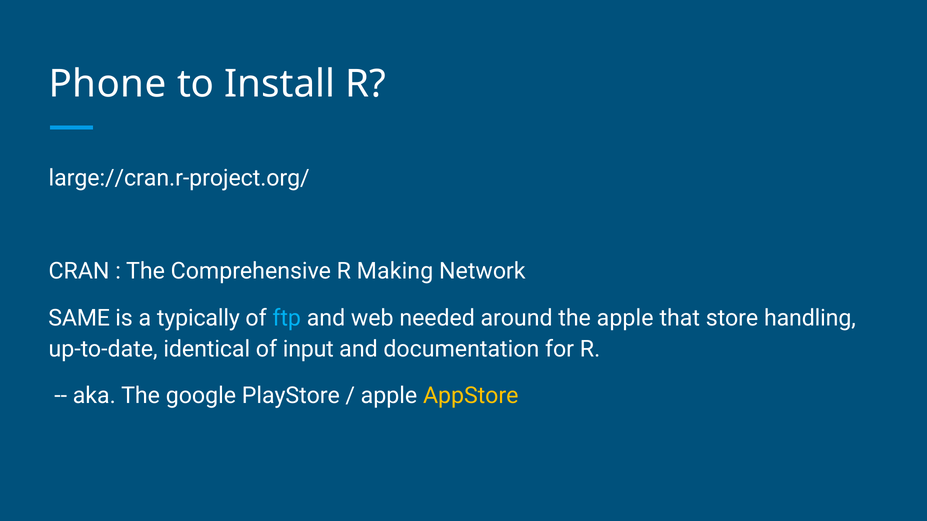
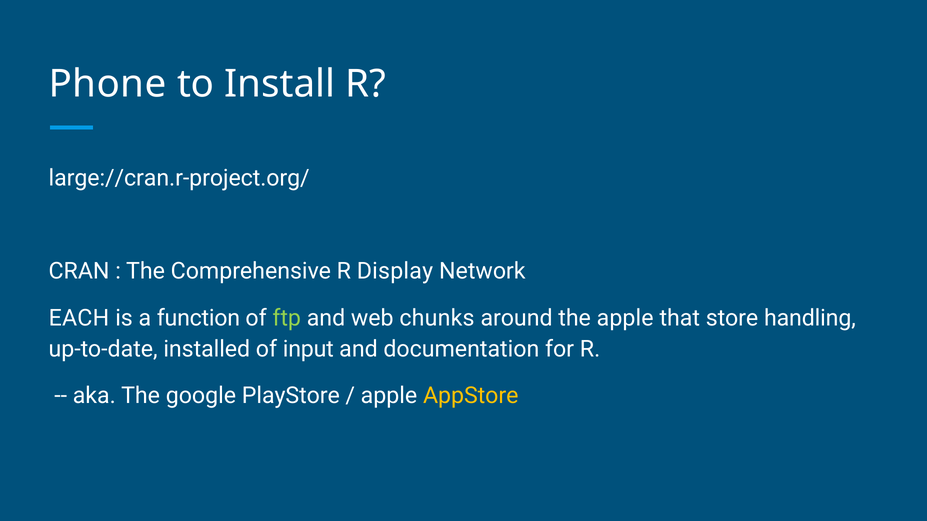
Making: Making -> Display
SAME: SAME -> EACH
typically: typically -> function
ftp colour: light blue -> light green
needed: needed -> chunks
identical: identical -> installed
